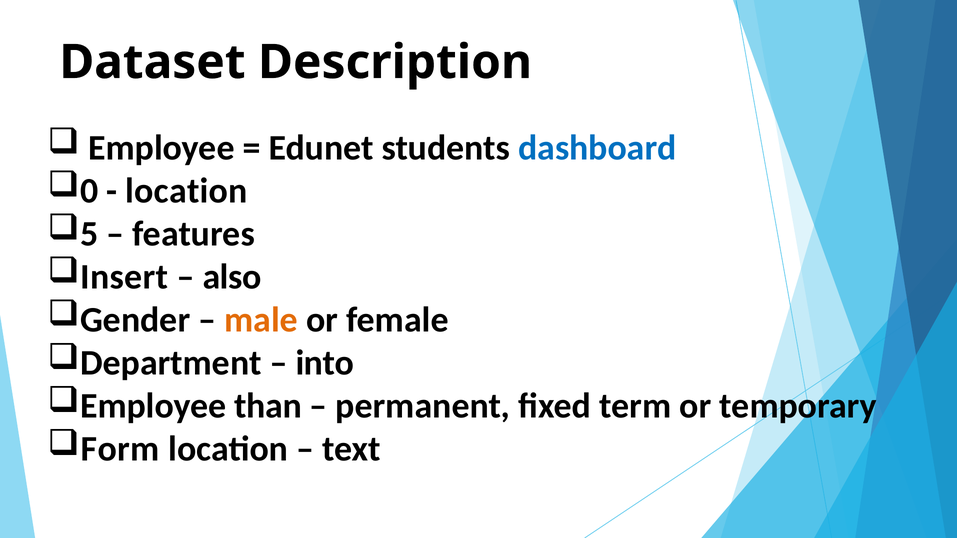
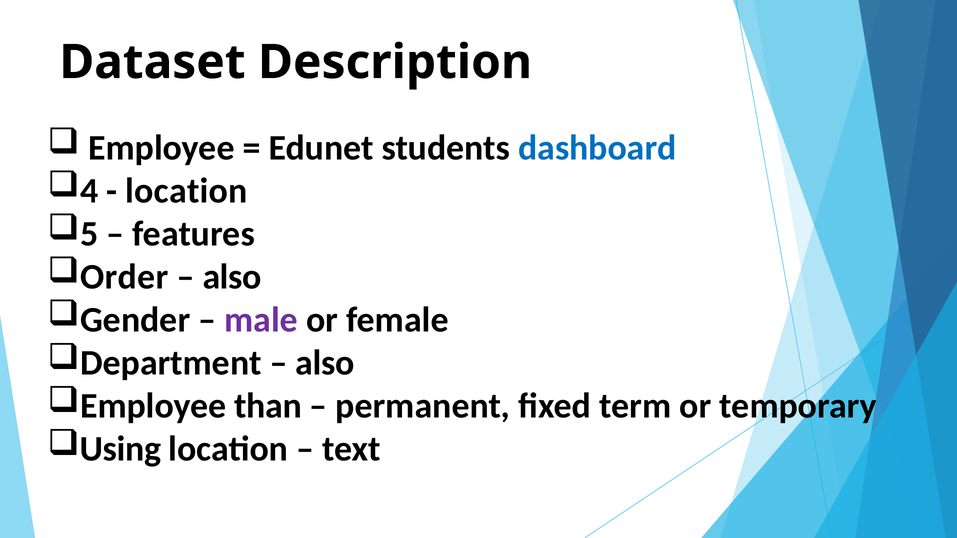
0: 0 -> 4
Insert: Insert -> Order
male colour: orange -> purple
into at (325, 363): into -> also
Form: Form -> Using
